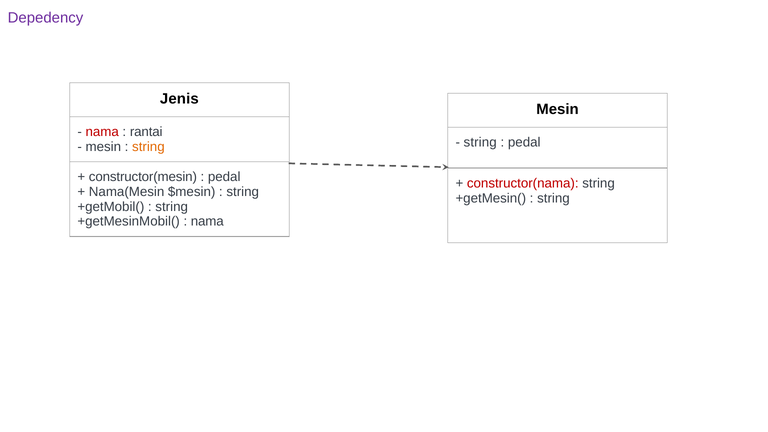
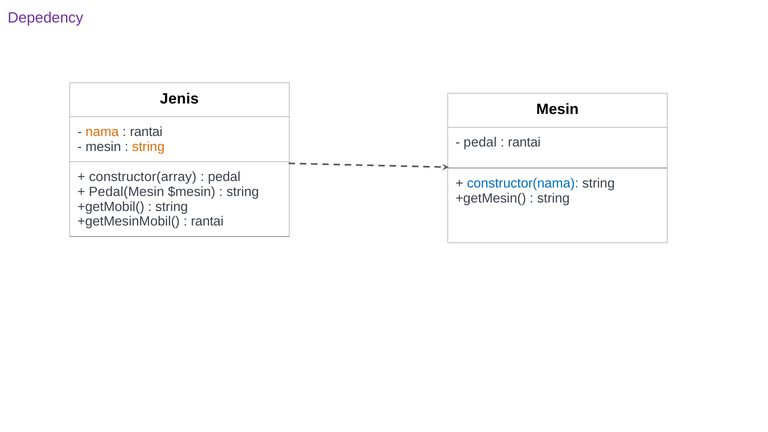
nama at (102, 132) colour: red -> orange
string at (480, 143): string -> pedal
pedal at (524, 143): pedal -> rantai
constructor(mesin: constructor(mesin -> constructor(array
constructor(nama colour: red -> blue
Nama(Mesin: Nama(Mesin -> Pedal(Mesin
nama at (207, 222): nama -> rantai
